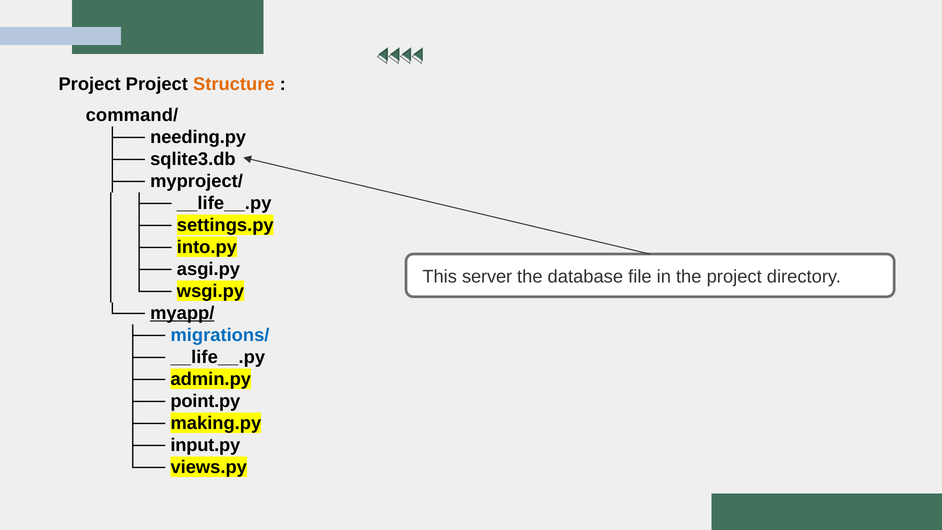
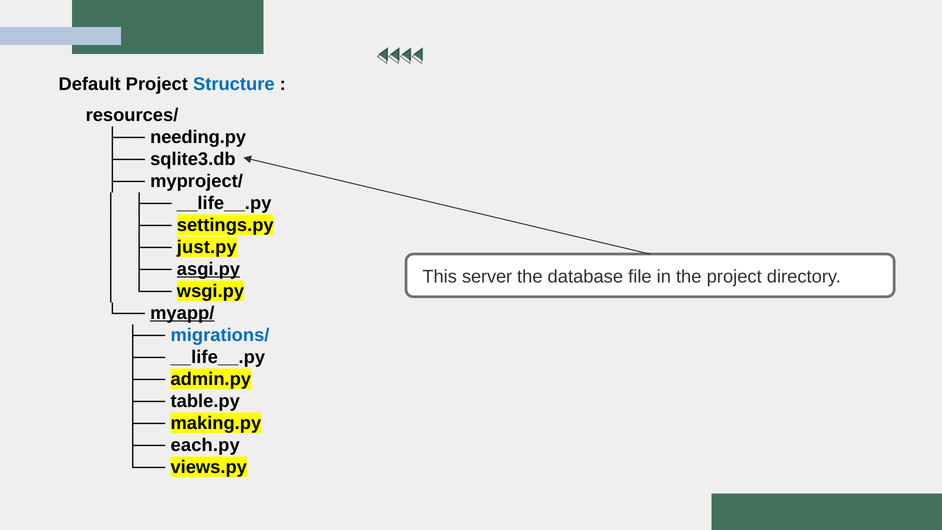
Project at (90, 84): Project -> Default
Structure colour: orange -> blue
command/: command/ -> resources/
into.py: into.py -> just.py
asgi.py underline: none -> present
point.py: point.py -> table.py
input.py: input.py -> each.py
